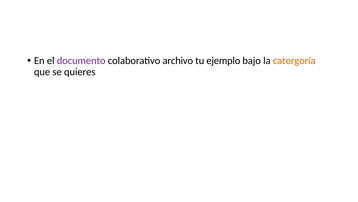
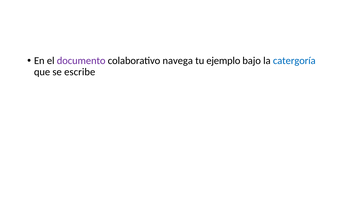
archivo: archivo -> navega
catergoría colour: orange -> blue
quieres: quieres -> escribe
